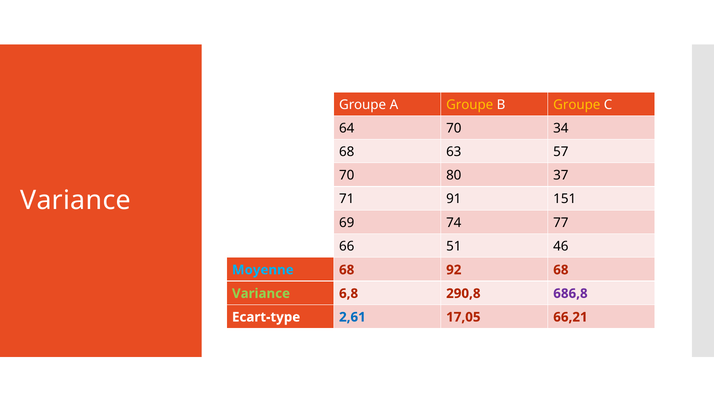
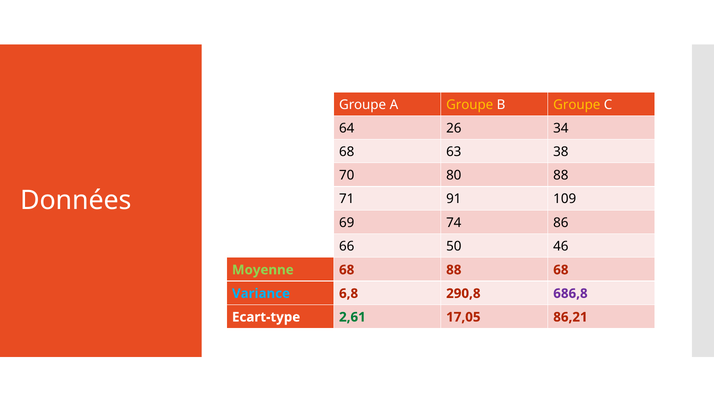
64 70: 70 -> 26
57: 57 -> 38
80 37: 37 -> 88
Variance at (76, 200): Variance -> Données
151: 151 -> 109
77: 77 -> 86
51: 51 -> 50
Moyenne colour: light blue -> light green
68 92: 92 -> 88
Variance at (261, 293) colour: light green -> light blue
2,61 colour: blue -> green
66,21: 66,21 -> 86,21
